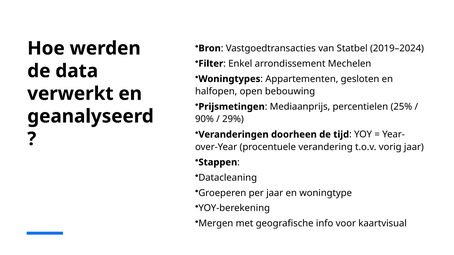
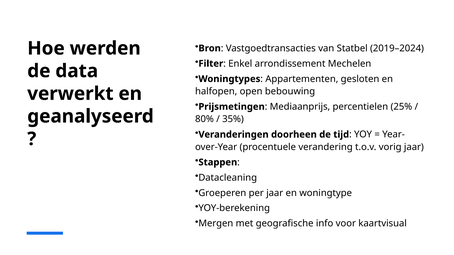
90%: 90% -> 80%
29%: 29% -> 35%
